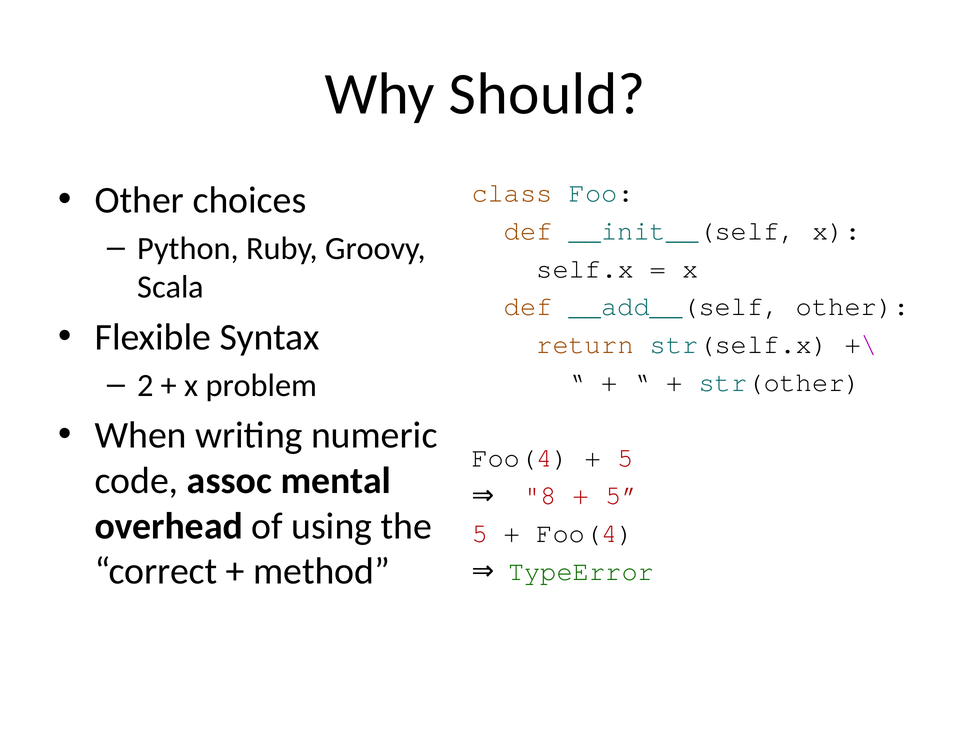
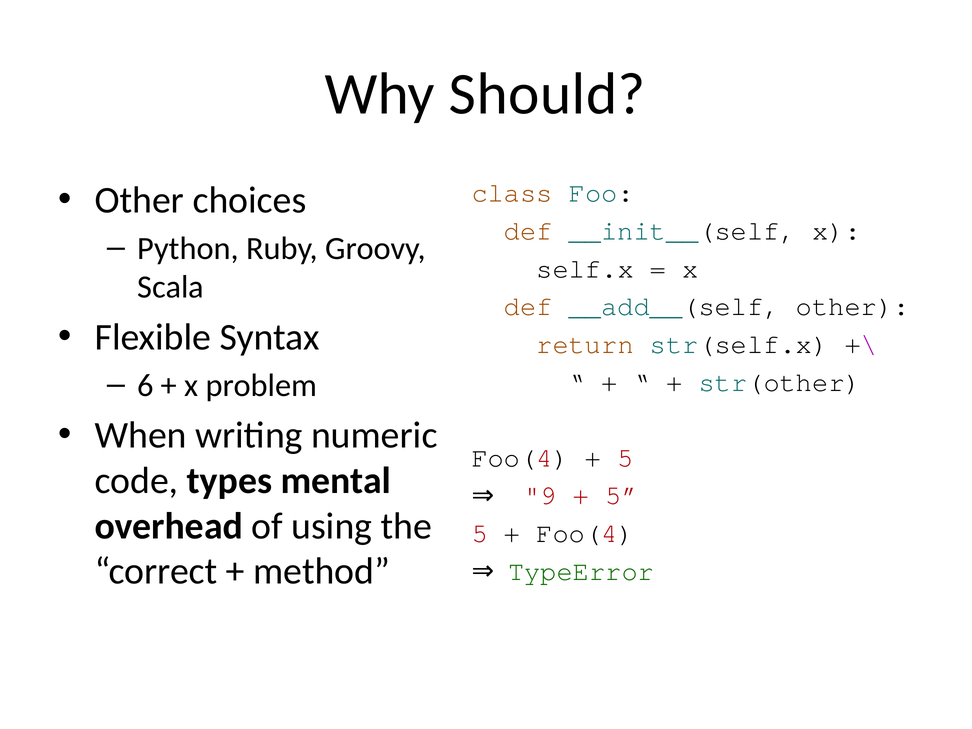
2: 2 -> 6
assoc: assoc -> types
8: 8 -> 9
